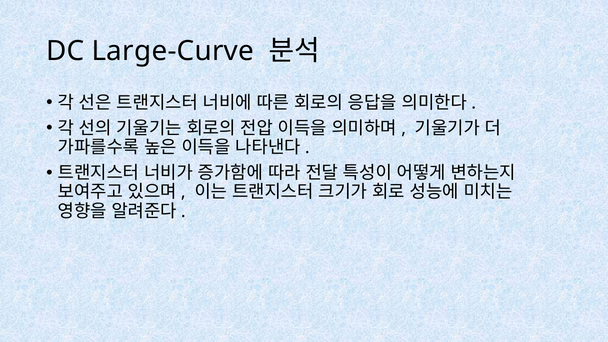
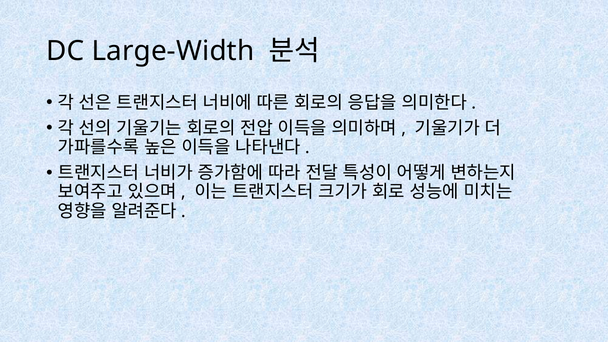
Large-Curve: Large-Curve -> Large-Width
